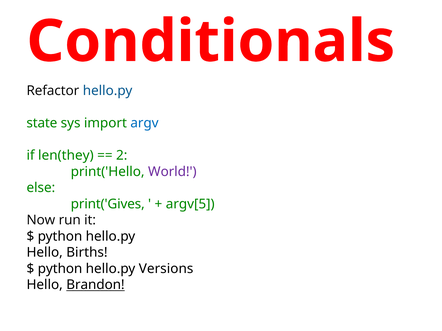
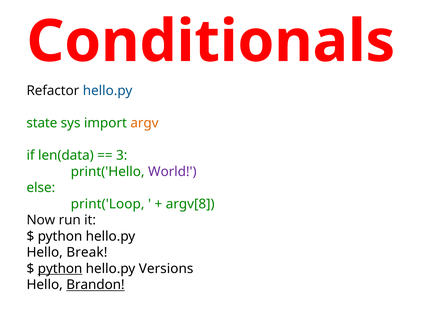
argv colour: blue -> orange
len(they: len(they -> len(data
2: 2 -> 3
print('Gives: print('Gives -> print('Loop
argv[5: argv[5 -> argv[8
Births: Births -> Break
python at (60, 269) underline: none -> present
